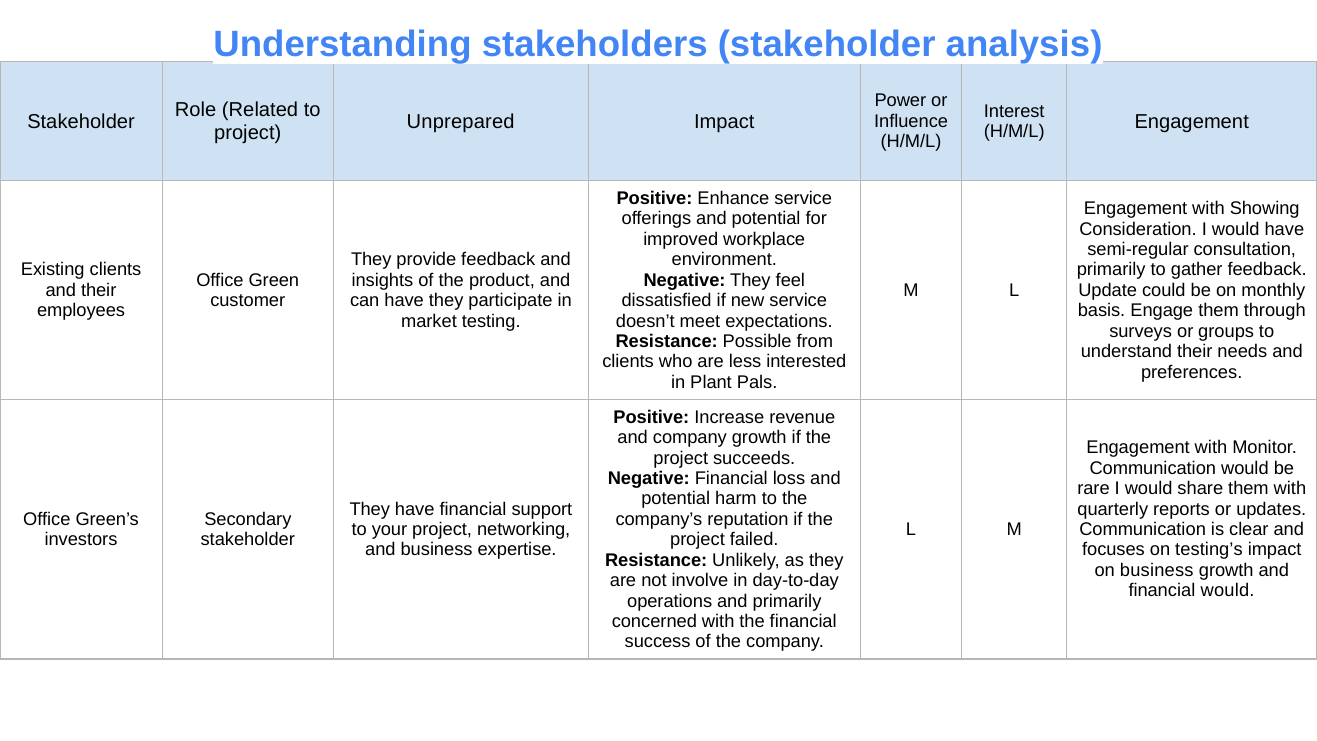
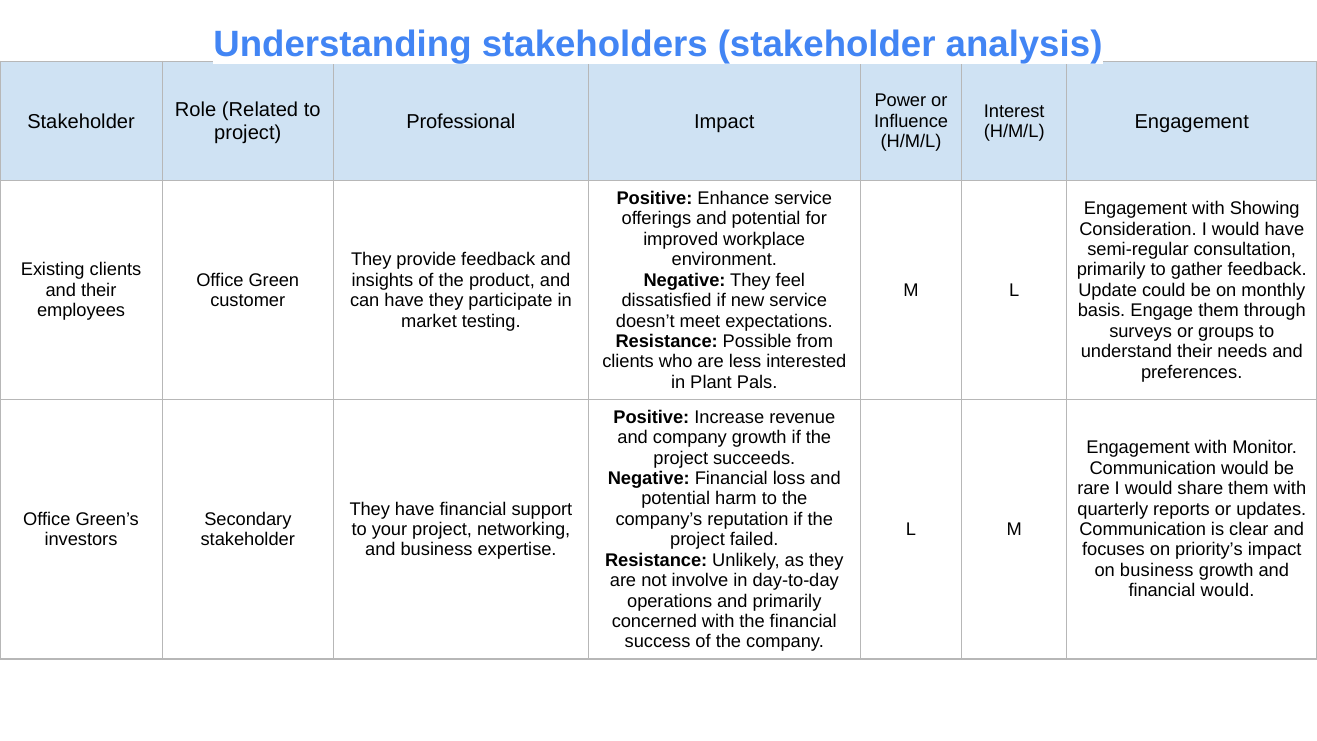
Unprepared: Unprepared -> Professional
testing’s: testing’s -> priority’s
